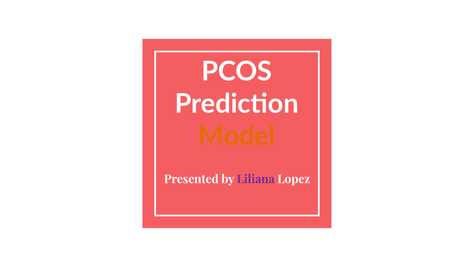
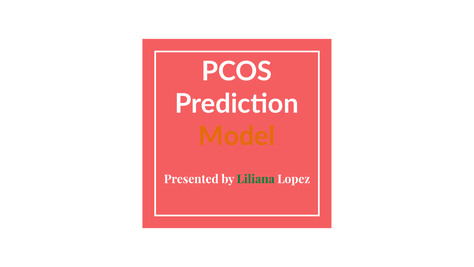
Liliana colour: purple -> green
